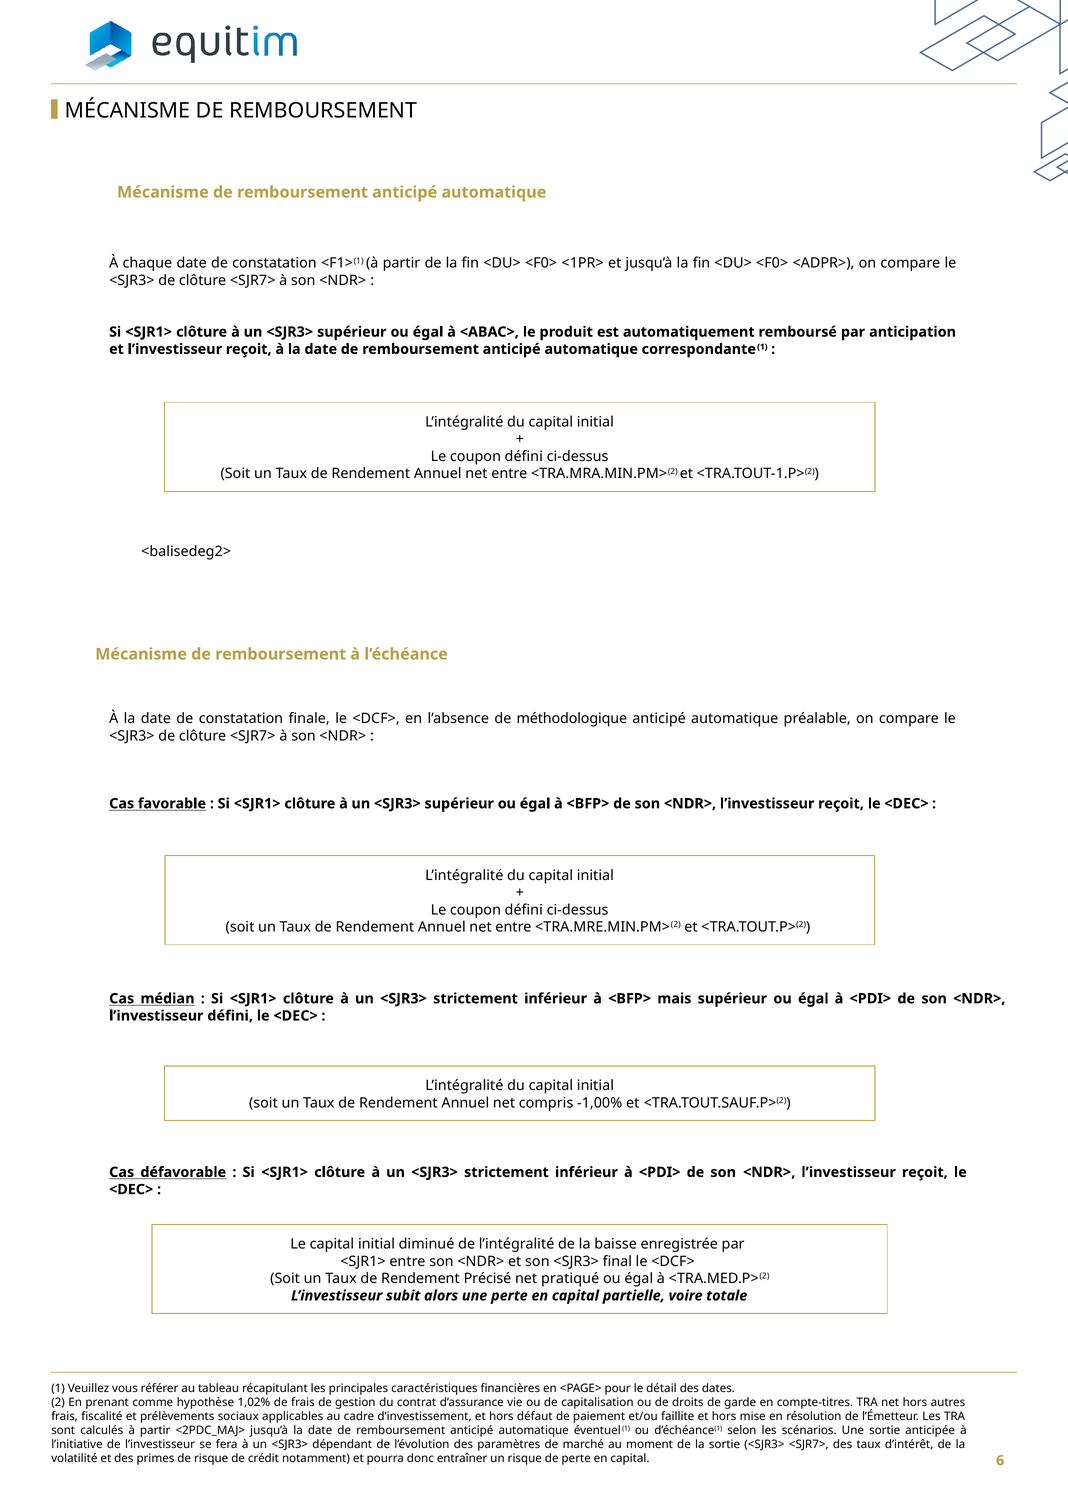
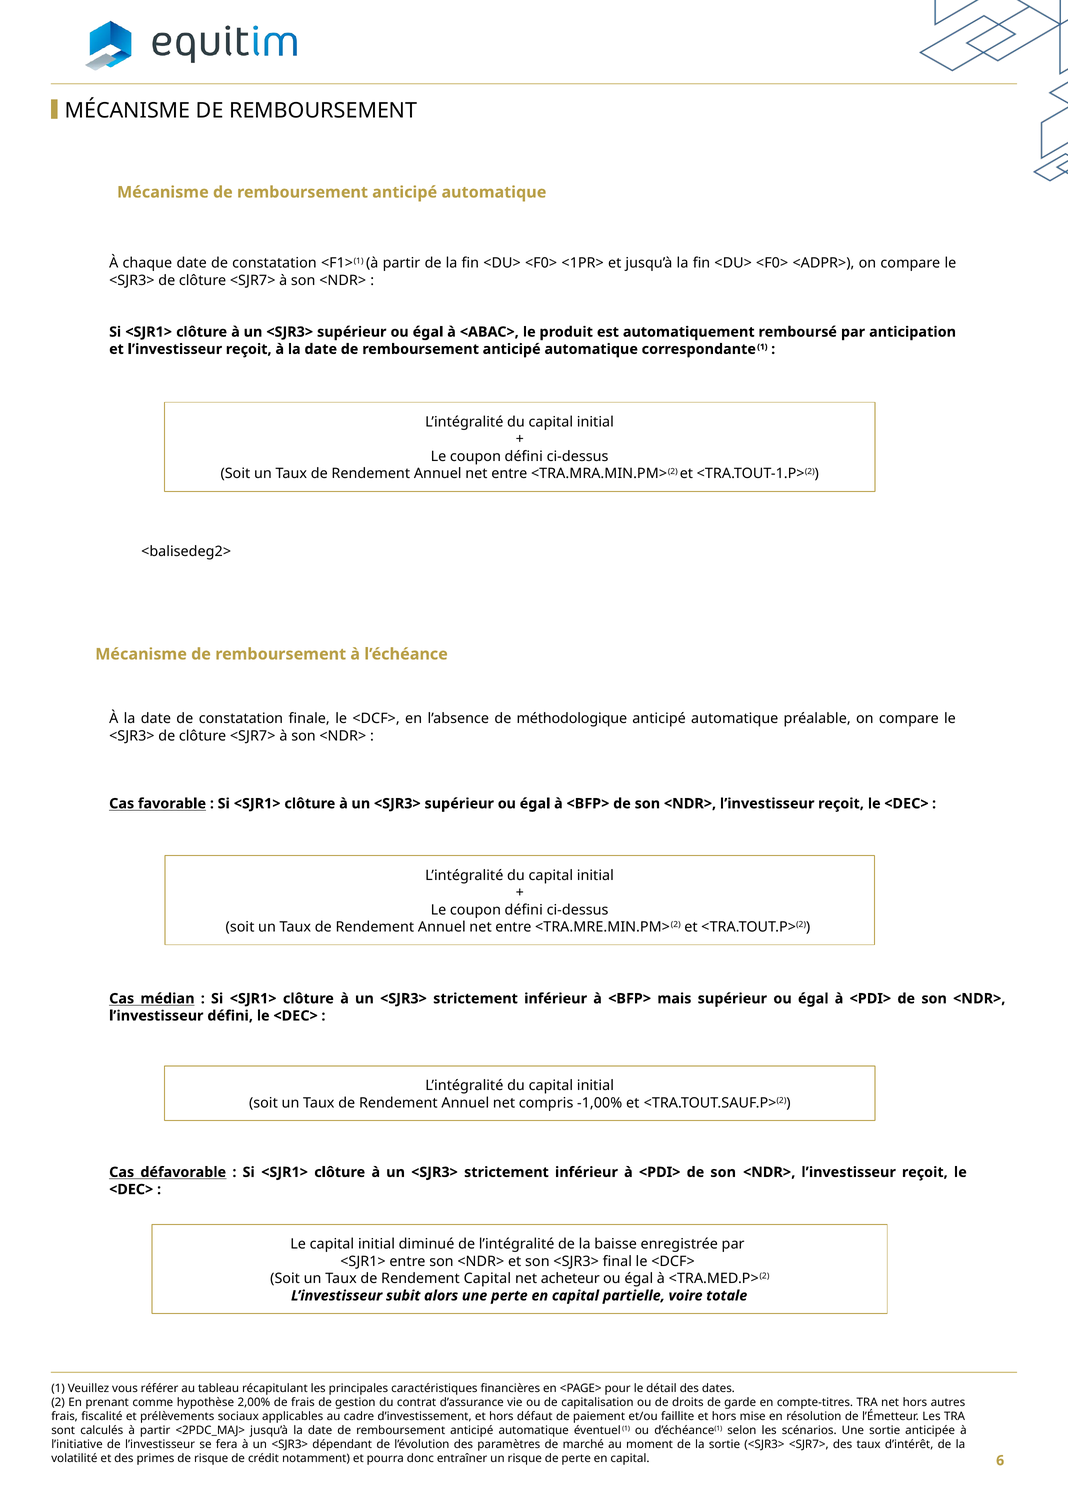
Rendement Précisé: Précisé -> Capital
pratiqué: pratiqué -> acheteur
1,02%: 1,02% -> 2,00%
